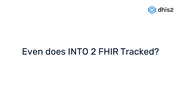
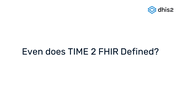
INTO: INTO -> TIME
Tracked: Tracked -> Defined
